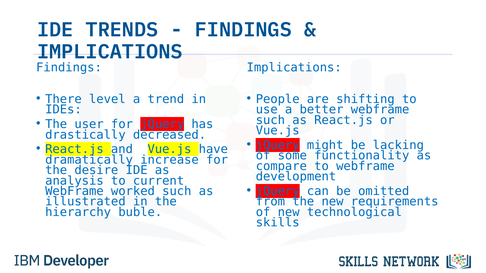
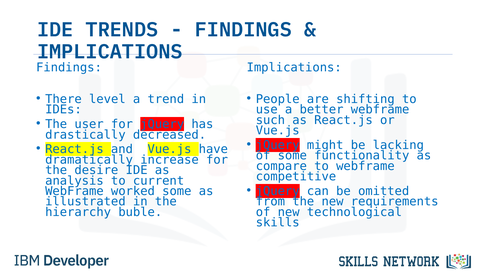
development: development -> competitive
worked such: such -> some
